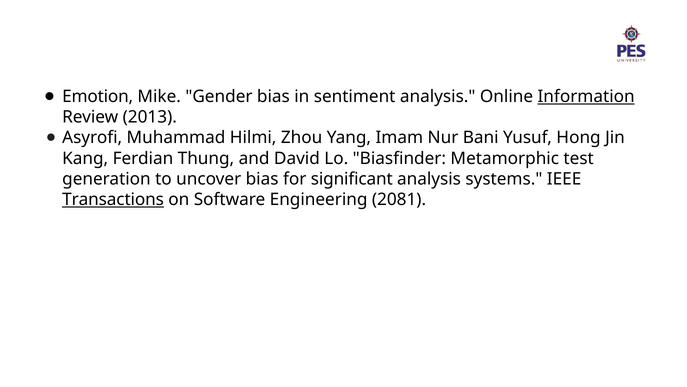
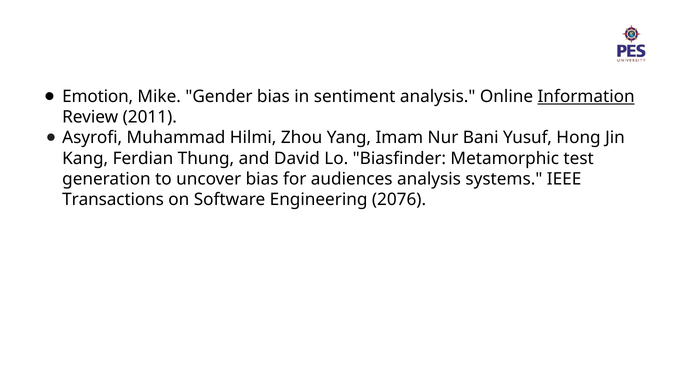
2013: 2013 -> 2011
significant: significant -> audiences
Transactions underline: present -> none
2081: 2081 -> 2076
